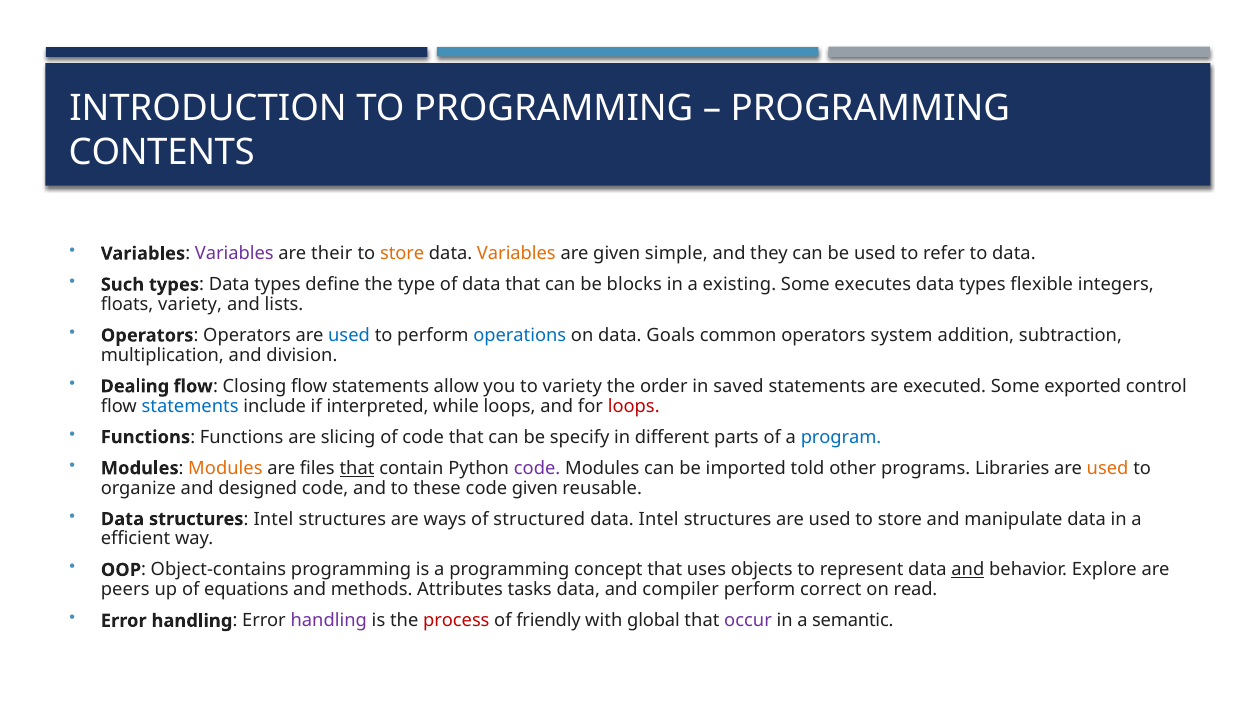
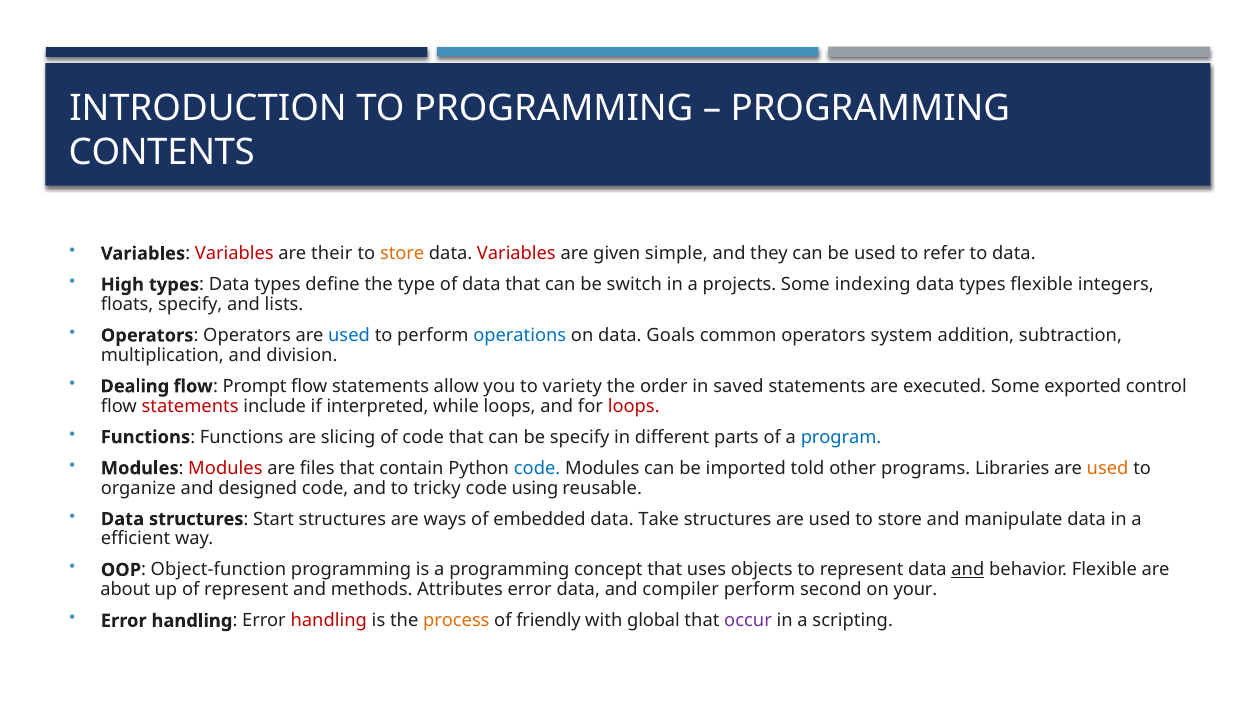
Variables at (234, 254) colour: purple -> red
Variables at (516, 254) colour: orange -> red
Such: Such -> High
blocks: blocks -> switch
existing: existing -> projects
executes: executes -> indexing
floats variety: variety -> specify
Closing: Closing -> Prompt
statements at (190, 406) colour: blue -> red
Modules at (225, 469) colour: orange -> red
that at (357, 469) underline: present -> none
code at (537, 469) colour: purple -> blue
these: these -> tricky
code given: given -> using
structures Intel: Intel -> Start
structured: structured -> embedded
data Intel: Intel -> Take
Object-contains: Object-contains -> Object-function
behavior Explore: Explore -> Flexible
peers: peers -> about
of equations: equations -> represent
Attributes tasks: tasks -> error
correct: correct -> second
read: read -> your
handling at (329, 621) colour: purple -> red
process colour: red -> orange
semantic: semantic -> scripting
